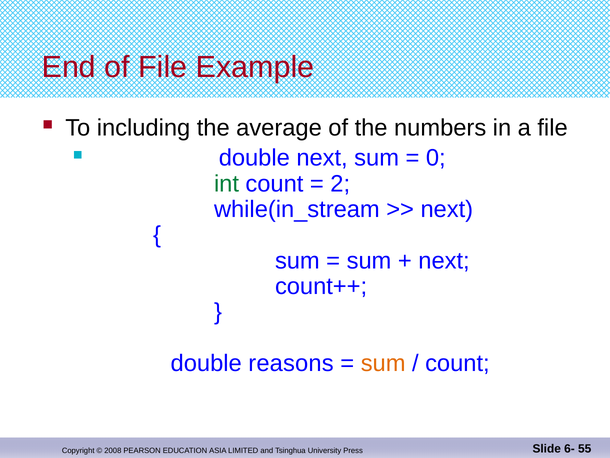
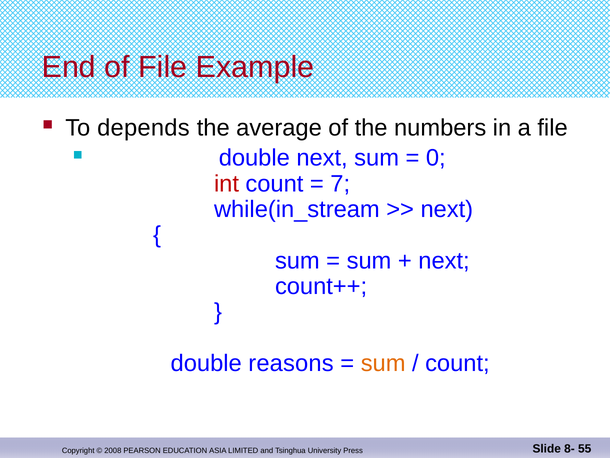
including: including -> depends
int colour: green -> red
2: 2 -> 7
6-: 6- -> 8-
